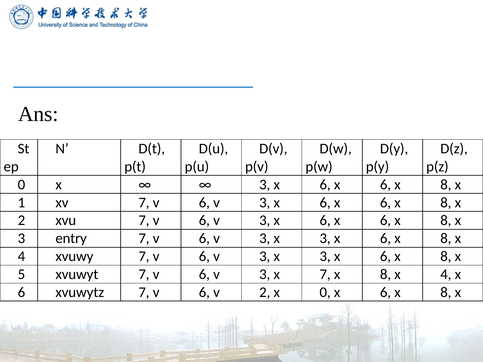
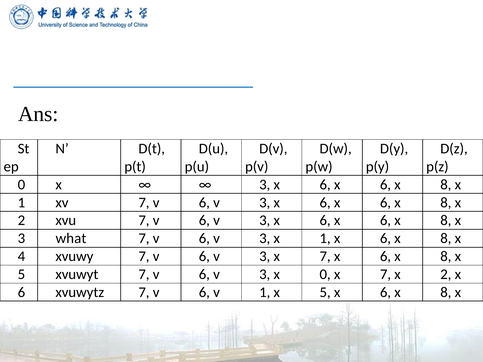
entry: entry -> what
3 at (325, 239): 3 -> 1
3 at (325, 257): 3 -> 7
x 7: 7 -> 0
8 at (385, 275): 8 -> 7
4 at (446, 275): 4 -> 2
v 2: 2 -> 1
0 at (325, 292): 0 -> 5
